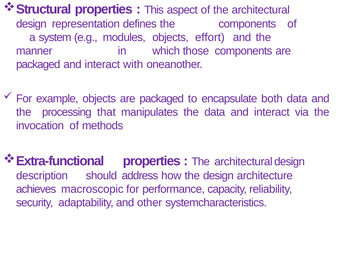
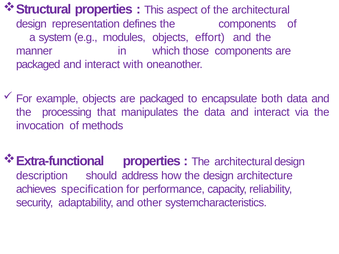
macroscopic: macroscopic -> specification
